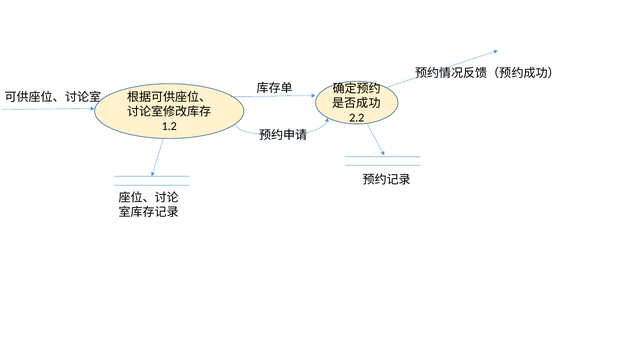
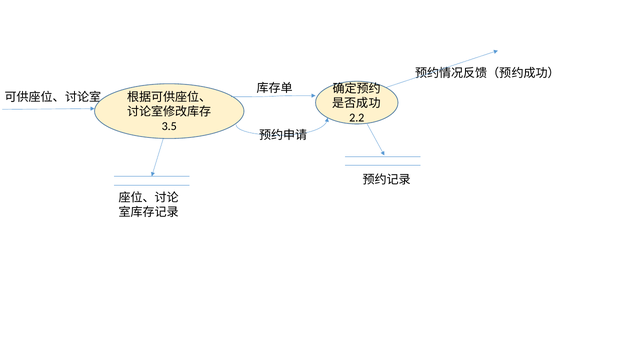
1.2: 1.2 -> 3.5
